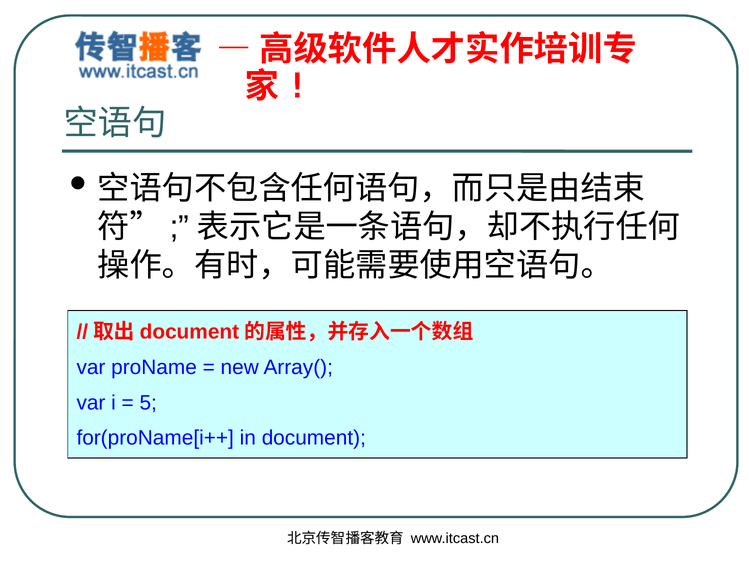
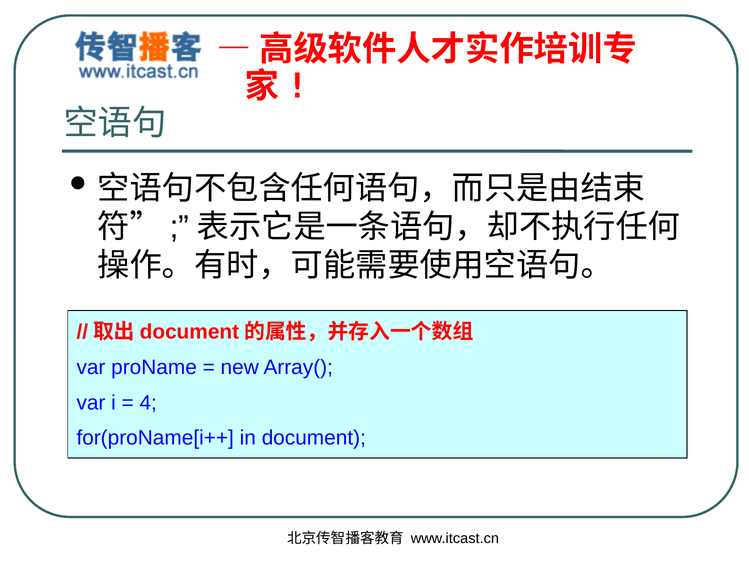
5: 5 -> 4
